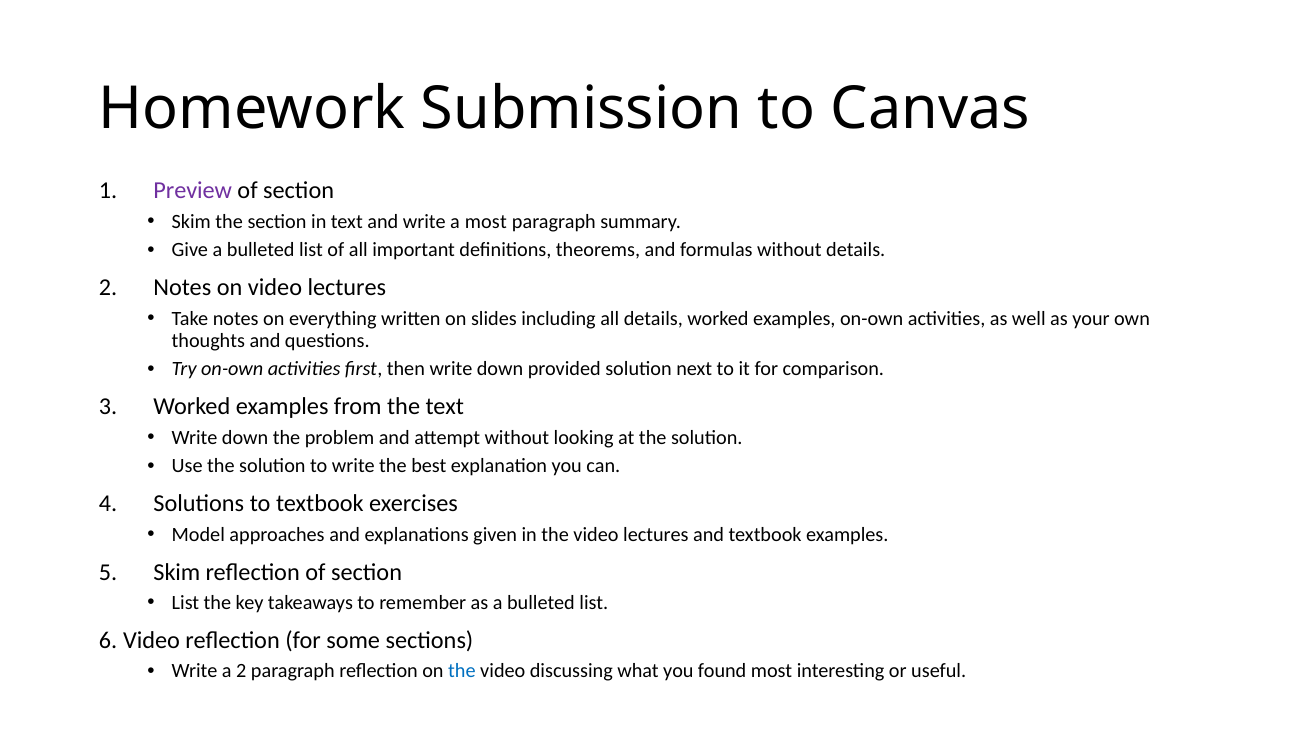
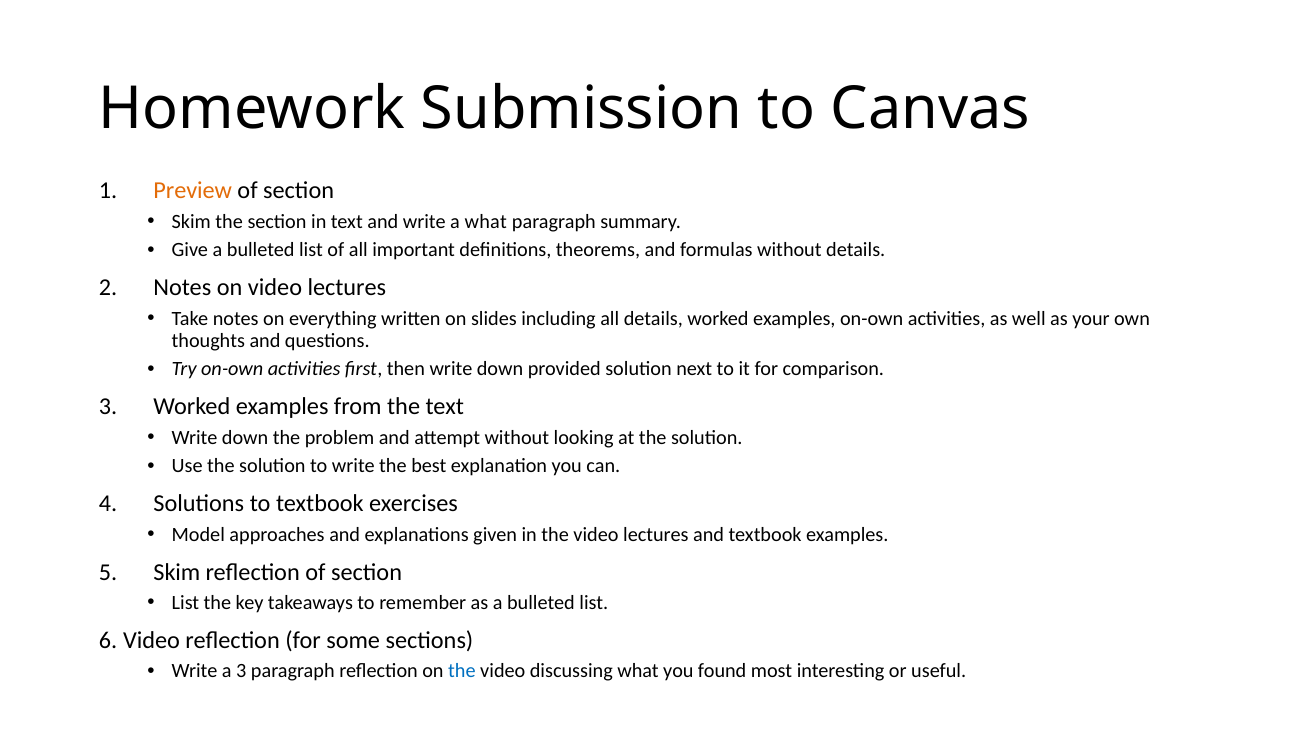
Preview colour: purple -> orange
a most: most -> what
a 2: 2 -> 3
